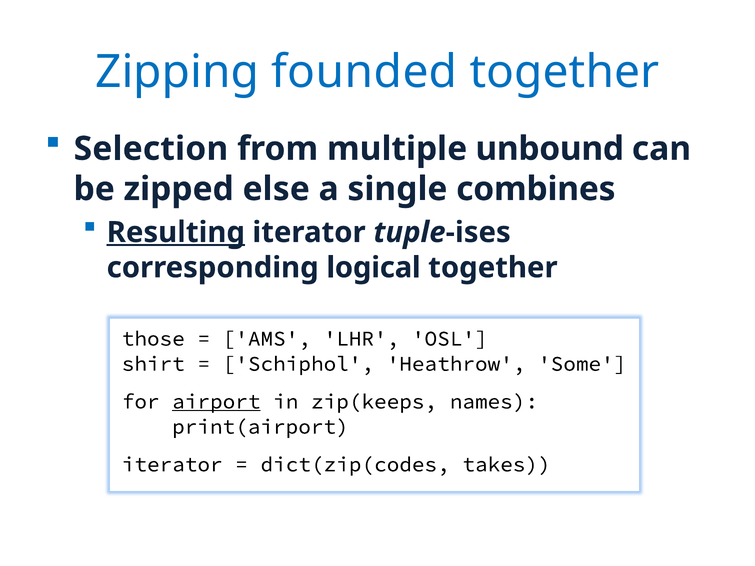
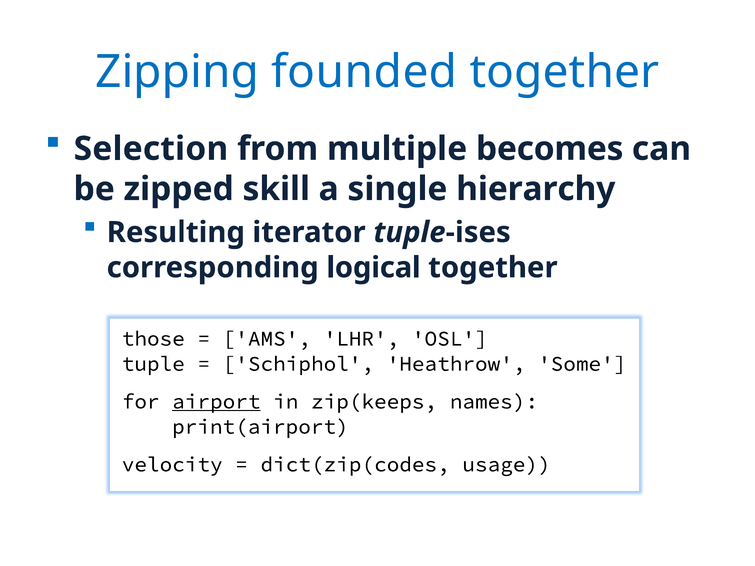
unbound: unbound -> becomes
else: else -> skill
combines: combines -> hierarchy
Resulting underline: present -> none
shirt: shirt -> tuple
iterator at (172, 465): iterator -> velocity
takes: takes -> usage
